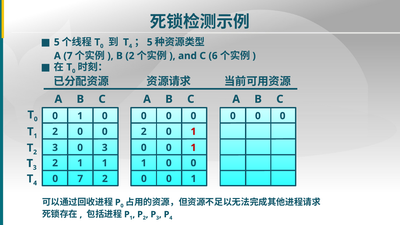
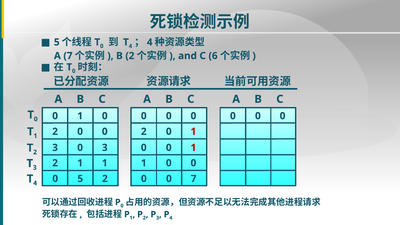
5 at (150, 42): 5 -> 4
0 7: 7 -> 5
1 at (194, 179): 1 -> 7
